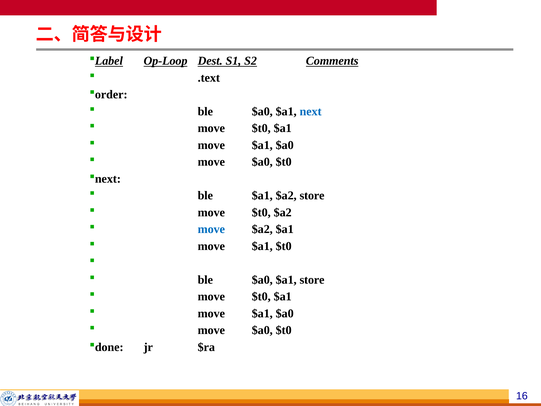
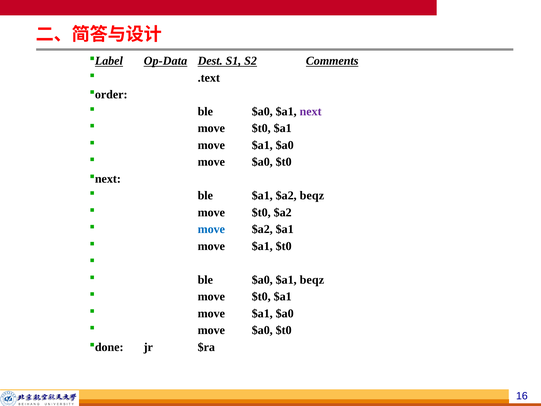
Op-Loop: Op-Loop -> Op-Data
next colour: blue -> purple
$a2 store: store -> beqz
$a1 store: store -> beqz
